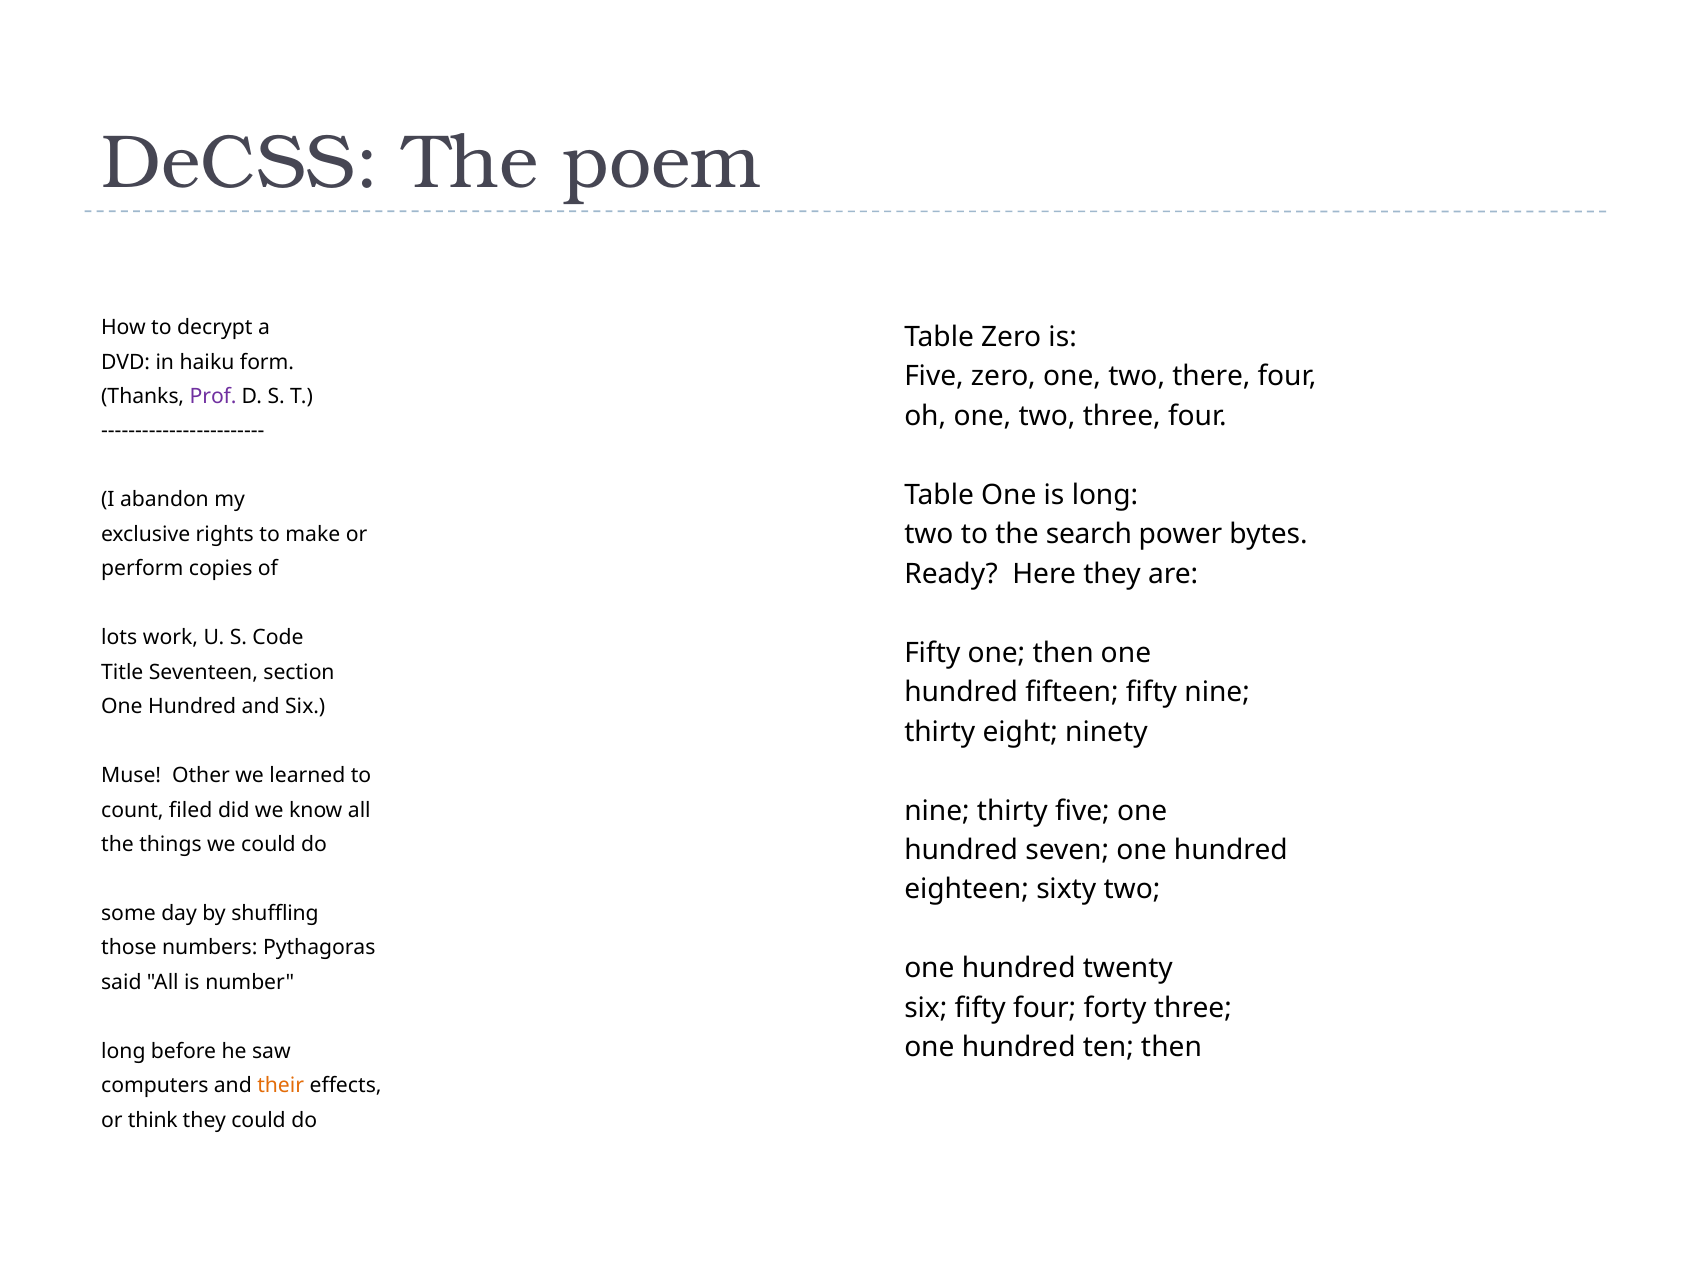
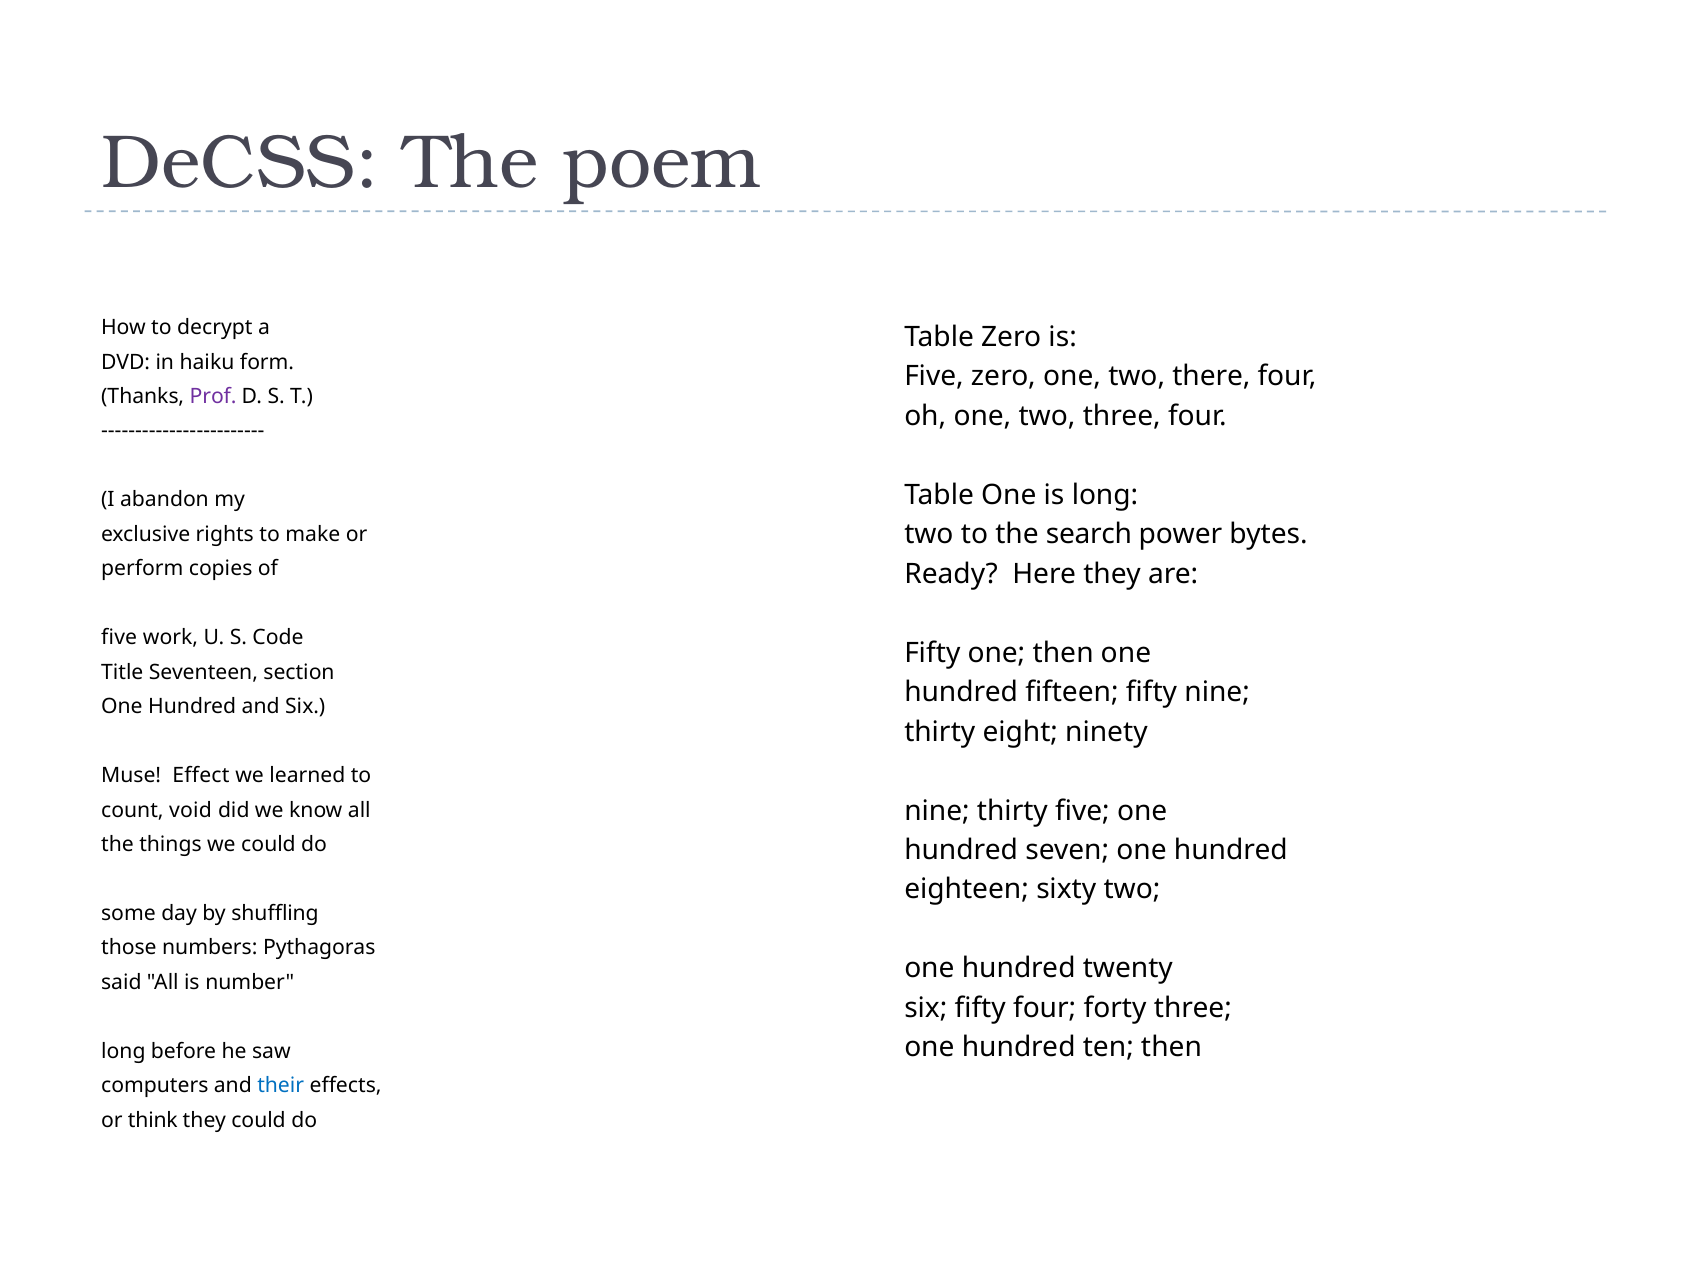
lots at (119, 638): lots -> five
Other: Other -> Effect
filed: filed -> void
their colour: orange -> blue
